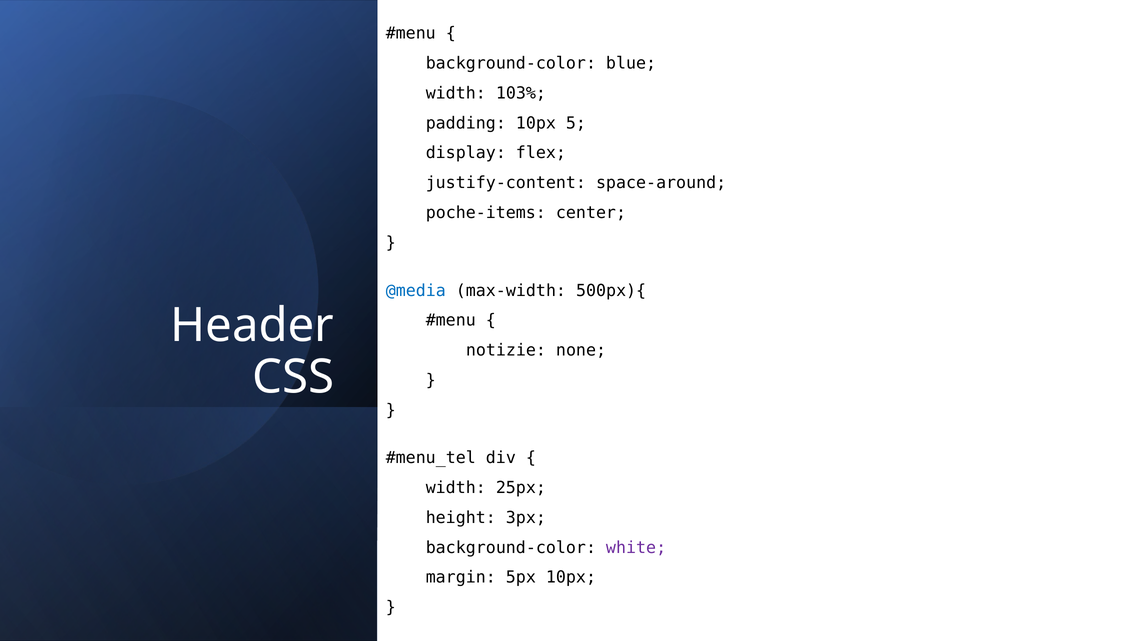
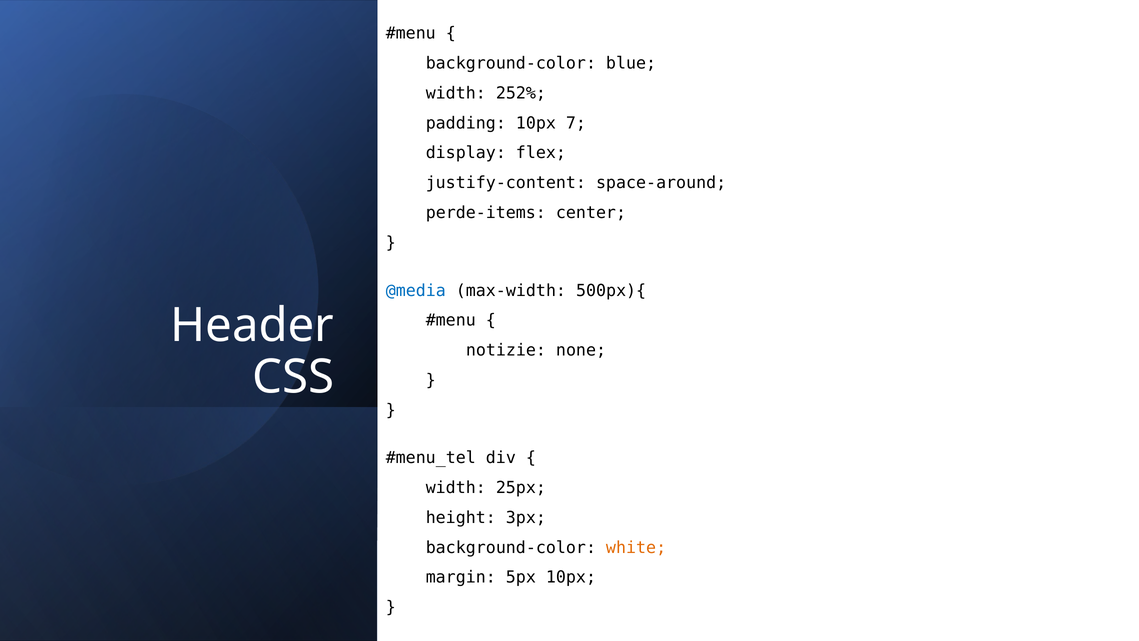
103%: 103% -> 252%
5: 5 -> 7
poche-items: poche-items -> perde-items
white colour: purple -> orange
